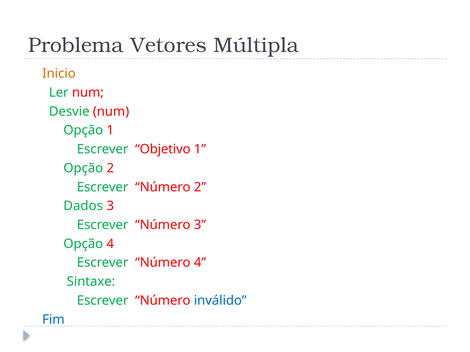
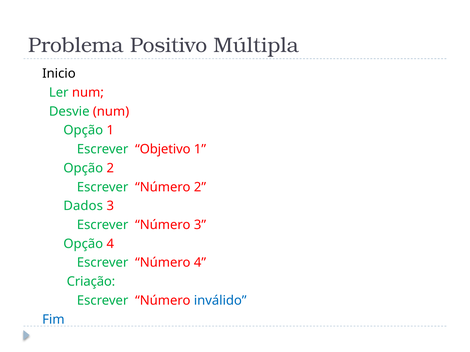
Vetores: Vetores -> Positivo
Inicio colour: orange -> black
Sintaxe: Sintaxe -> Criação
